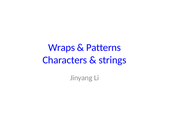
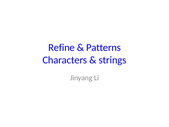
Wraps: Wraps -> Refine
